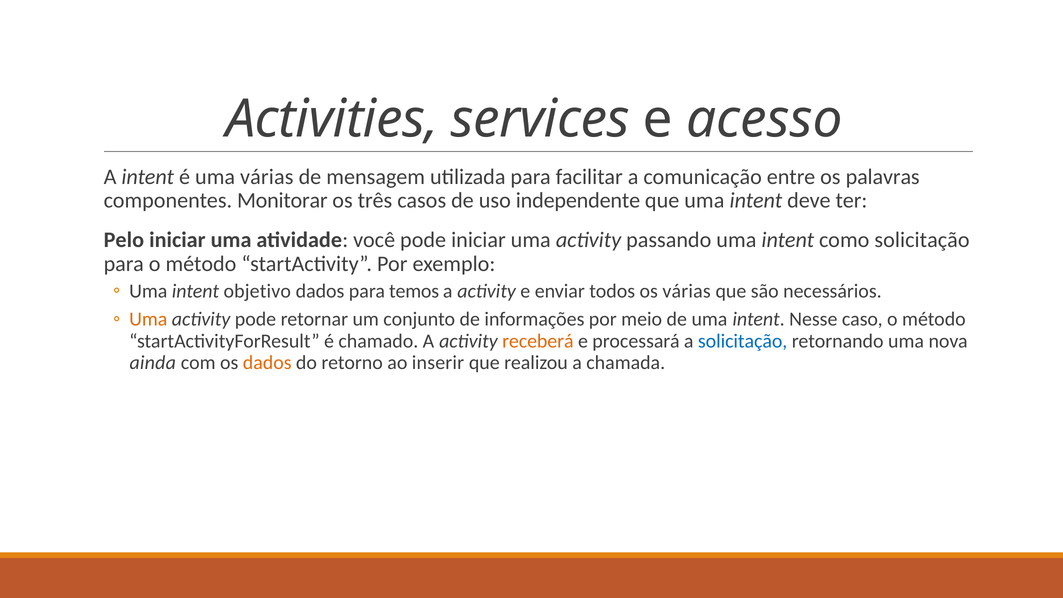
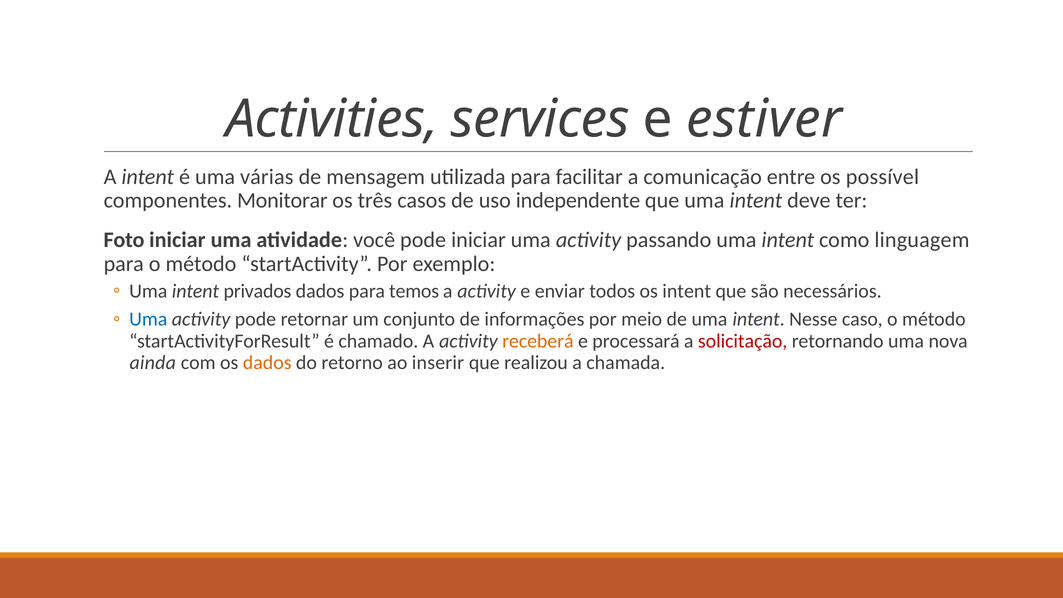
acesso: acesso -> estiver
palavras: palavras -> possível
Pelo: Pelo -> Foto
como solicitação: solicitação -> linguagem
objetivo: objetivo -> privados
os várias: várias -> intent
Uma at (148, 319) colour: orange -> blue
solicitação at (743, 341) colour: blue -> red
